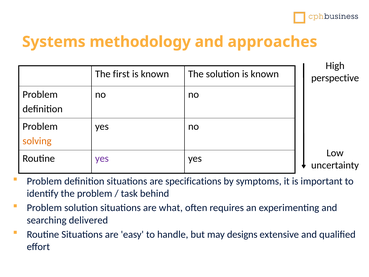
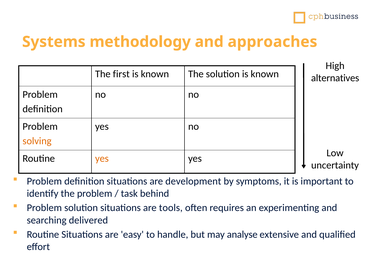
perspective: perspective -> alternatives
yes at (102, 158) colour: purple -> orange
specifications: specifications -> development
what: what -> tools
designs: designs -> analyse
